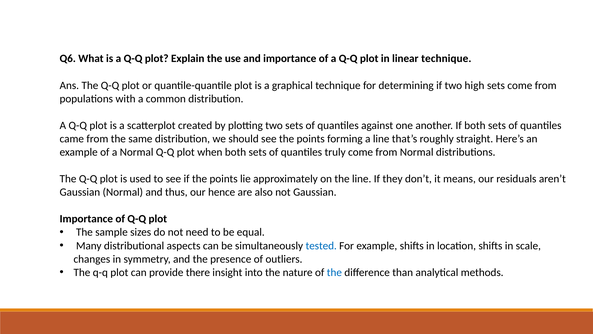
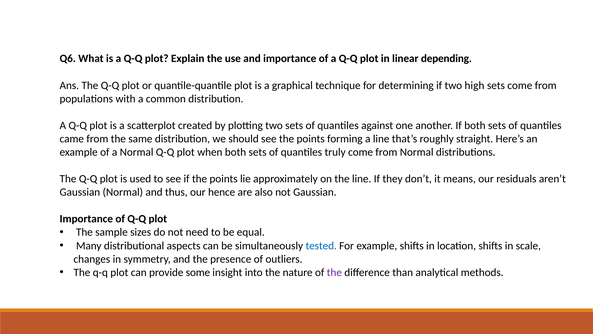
linear technique: technique -> depending
there: there -> some
the at (334, 272) colour: blue -> purple
